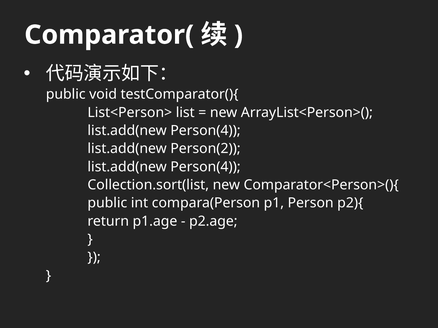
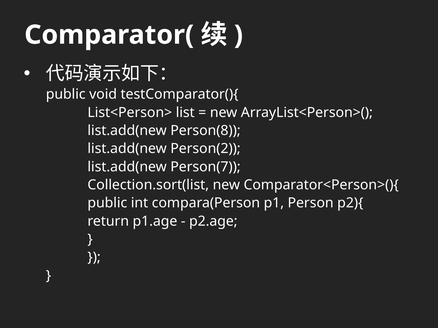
Person(4 at (206, 131): Person(4 -> Person(8
Person(4 at (206, 167): Person(4 -> Person(7
